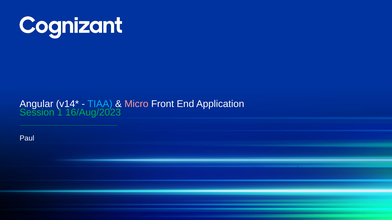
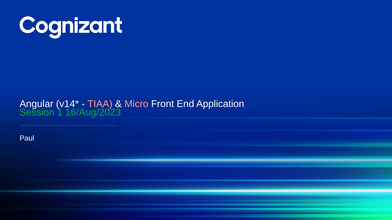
TIAA colour: light blue -> pink
